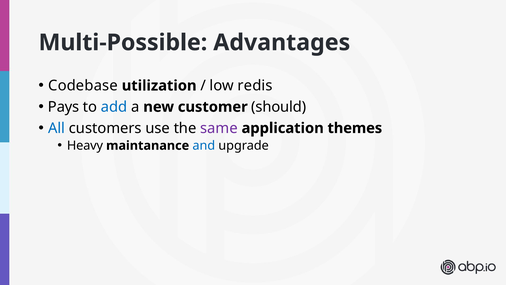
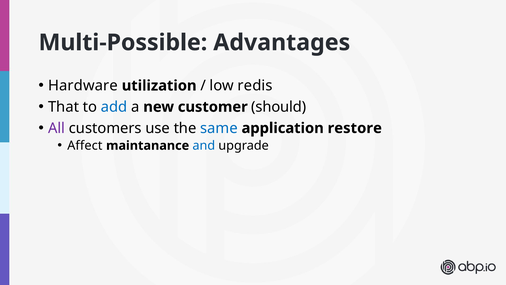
Codebase: Codebase -> Hardware
Pays: Pays -> That
All colour: blue -> purple
same colour: purple -> blue
themes: themes -> restore
Heavy: Heavy -> Affect
